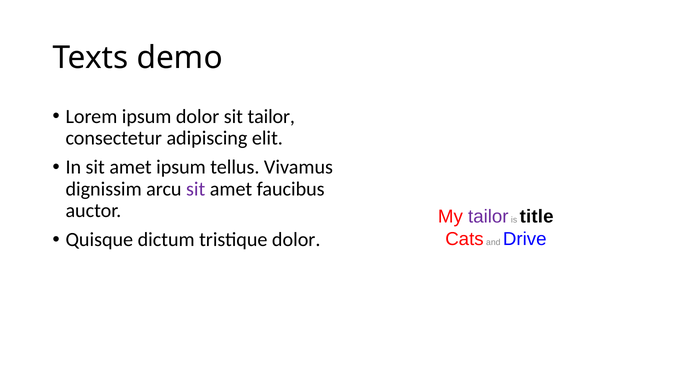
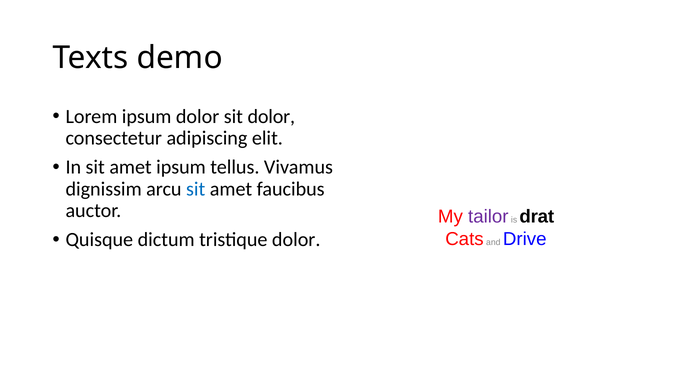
sit tailor: tailor -> dolor
sit at (196, 189) colour: purple -> blue
title: title -> drat
